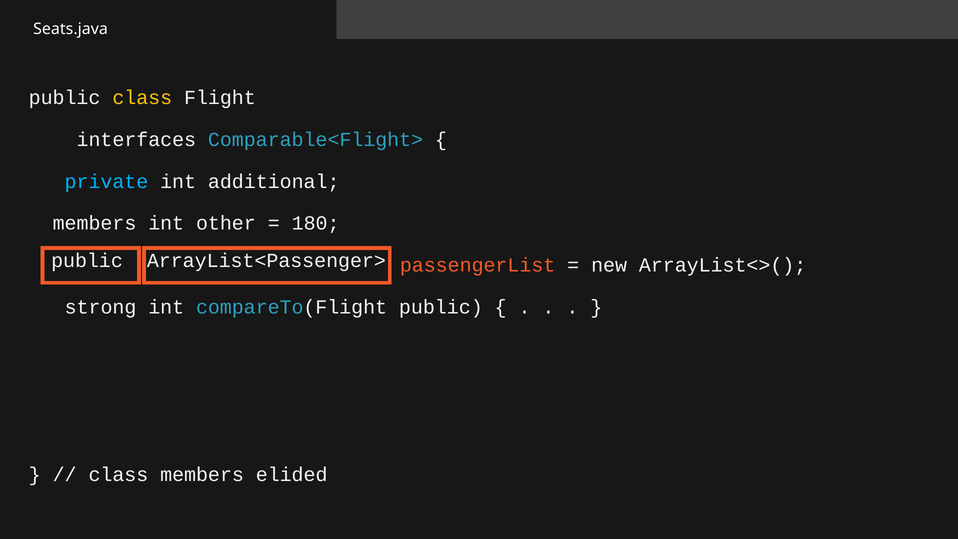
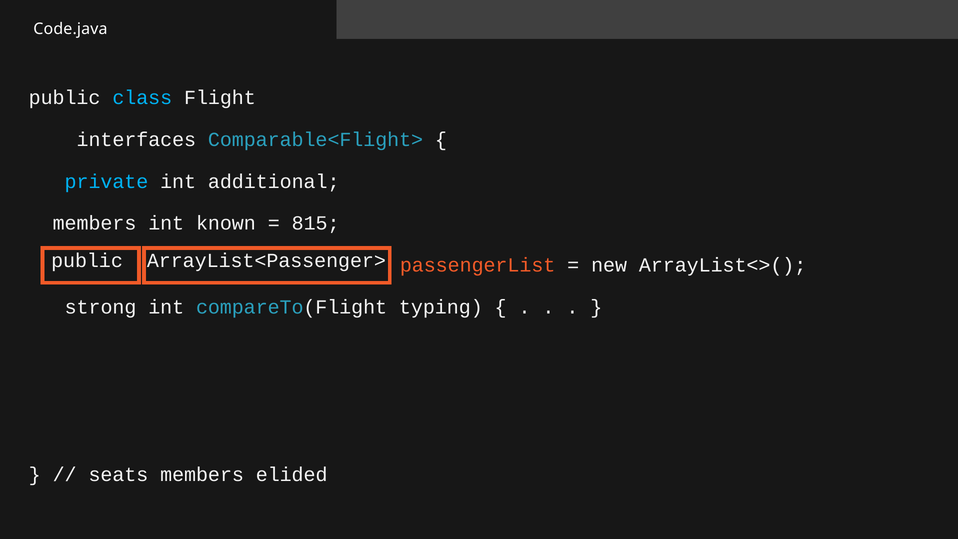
Seats.java: Seats.java -> Code.java
class at (142, 98) colour: yellow -> light blue
other: other -> known
180: 180 -> 815
compareTo(Flight public: public -> typing
class at (118, 475): class -> seats
